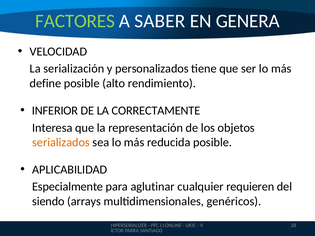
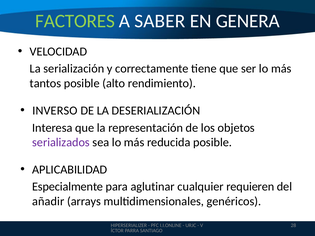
personalizados: personalizados -> correctamente
define: define -> tantos
INFERIOR: INFERIOR -> INVERSO
CORRECTAMENTE: CORRECTAMENTE -> DESERIALIZACIÓN
serializados colour: orange -> purple
siendo: siendo -> añadir
